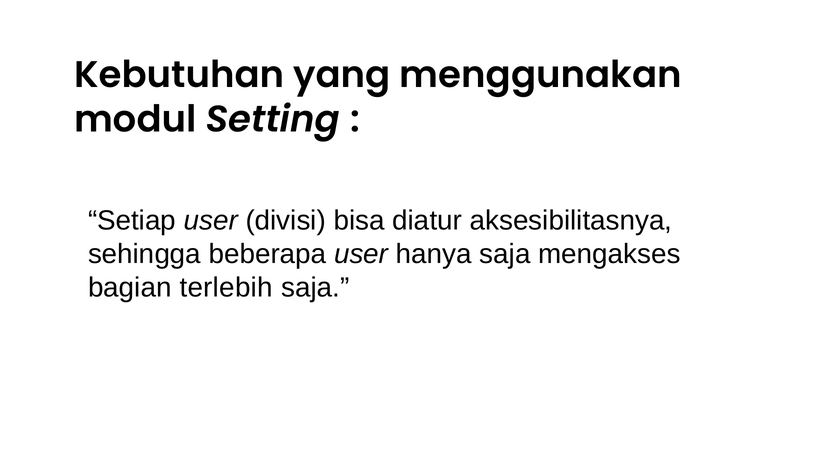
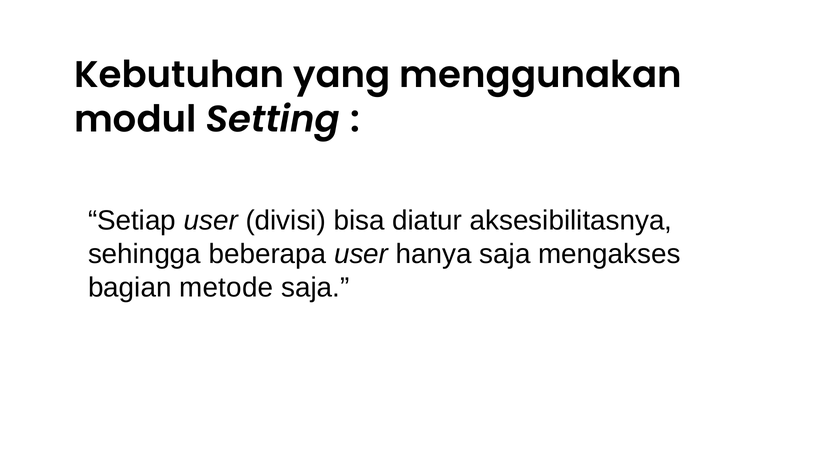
terlebih: terlebih -> metode
